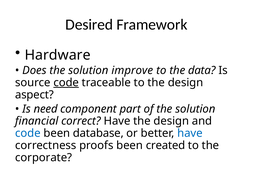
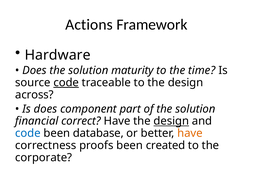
Desired: Desired -> Actions
improve: improve -> maturity
data: data -> time
aspect: aspect -> across
Is need: need -> does
design at (171, 121) underline: none -> present
have at (190, 133) colour: blue -> orange
